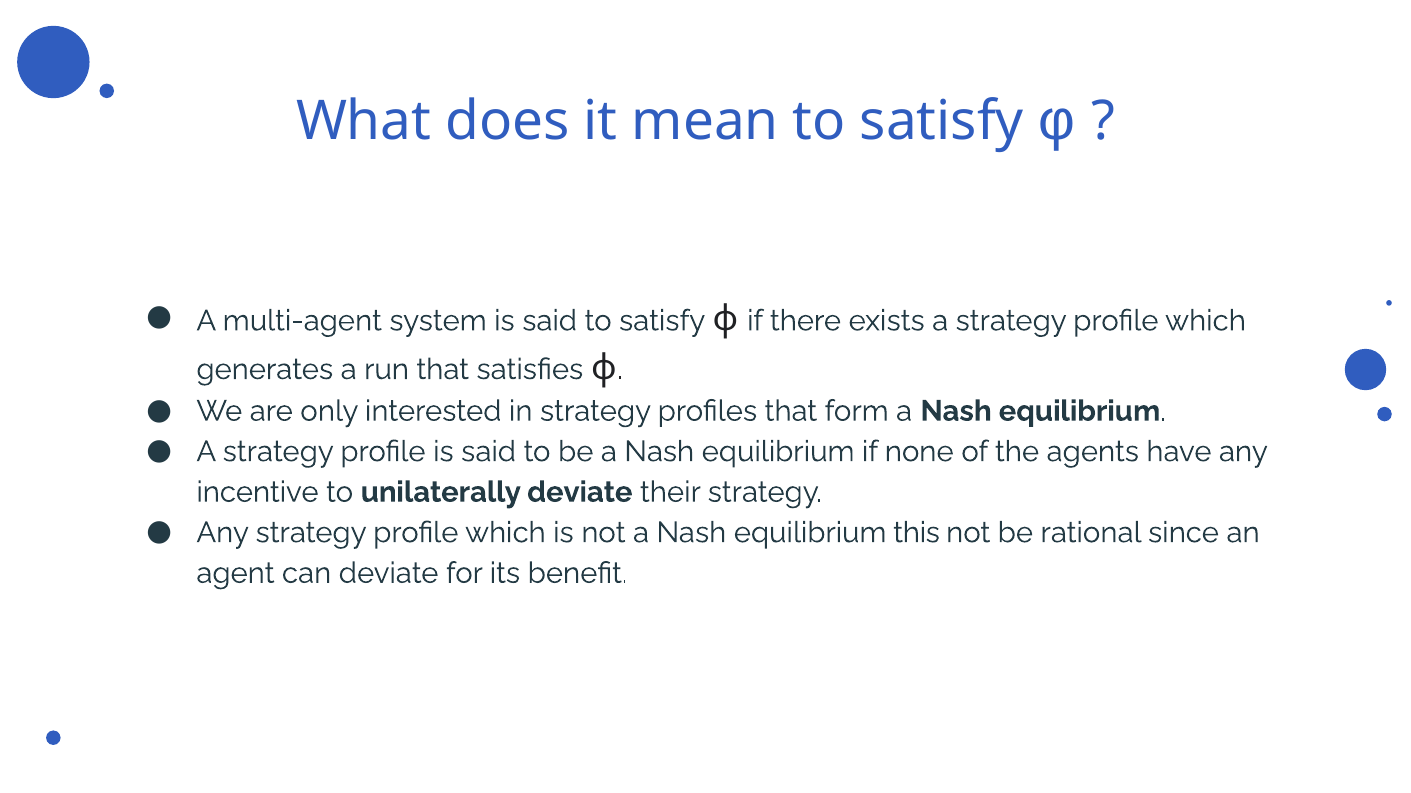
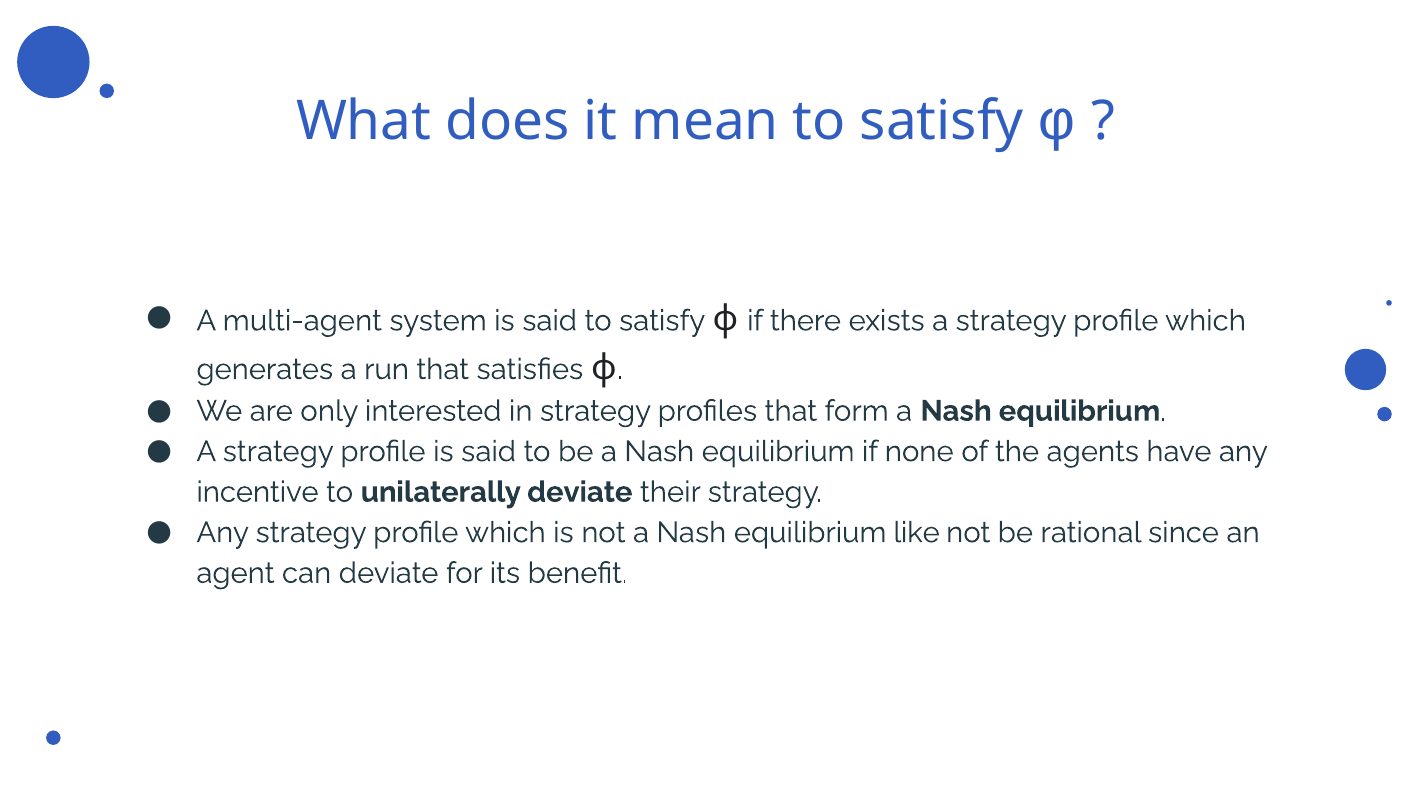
this: this -> like
